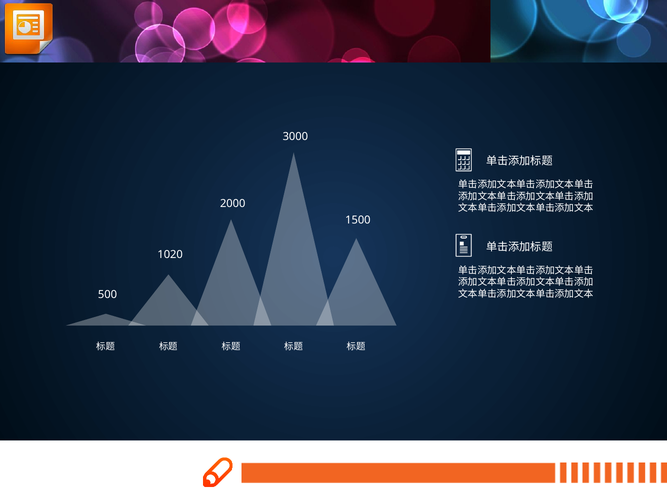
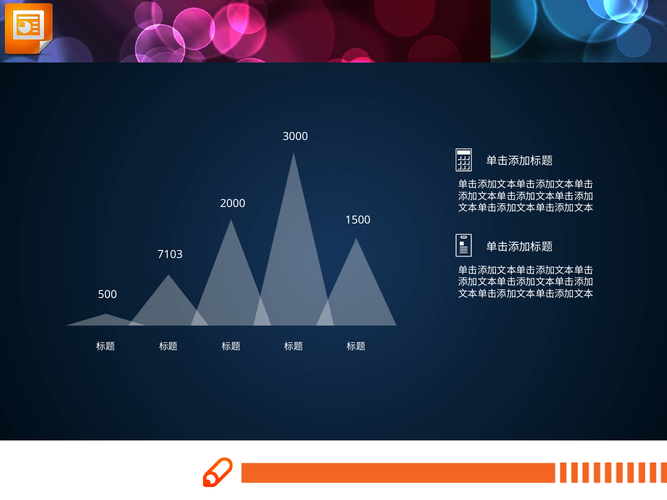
1020: 1020 -> 7103
